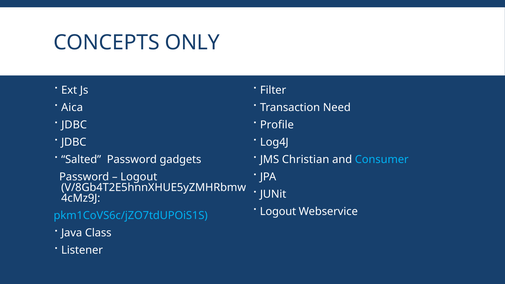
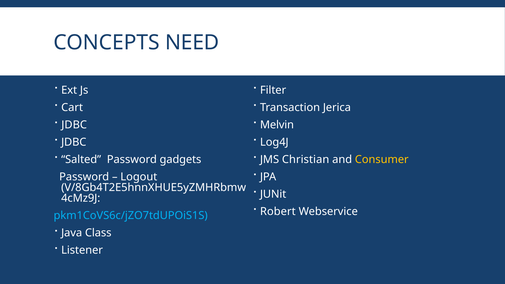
ONLY: ONLY -> NEED
Aica: Aica -> Cart
Need: Need -> Jerica
Profile: Profile -> Melvin
Consumer colour: light blue -> yellow
Logout at (278, 212): Logout -> Robert
